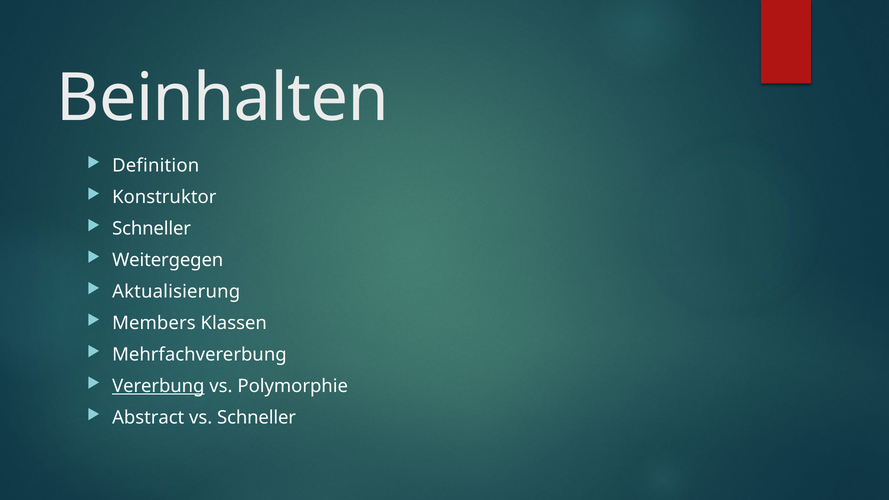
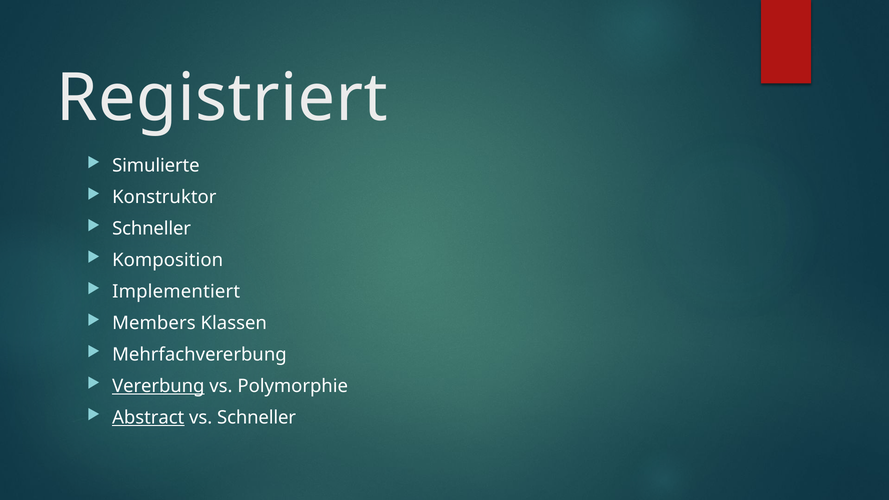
Beinhalten: Beinhalten -> Registriert
Definition: Definition -> Simulierte
Weitergegen: Weitergegen -> Komposition
Aktualisierung: Aktualisierung -> Implementiert
Abstract underline: none -> present
